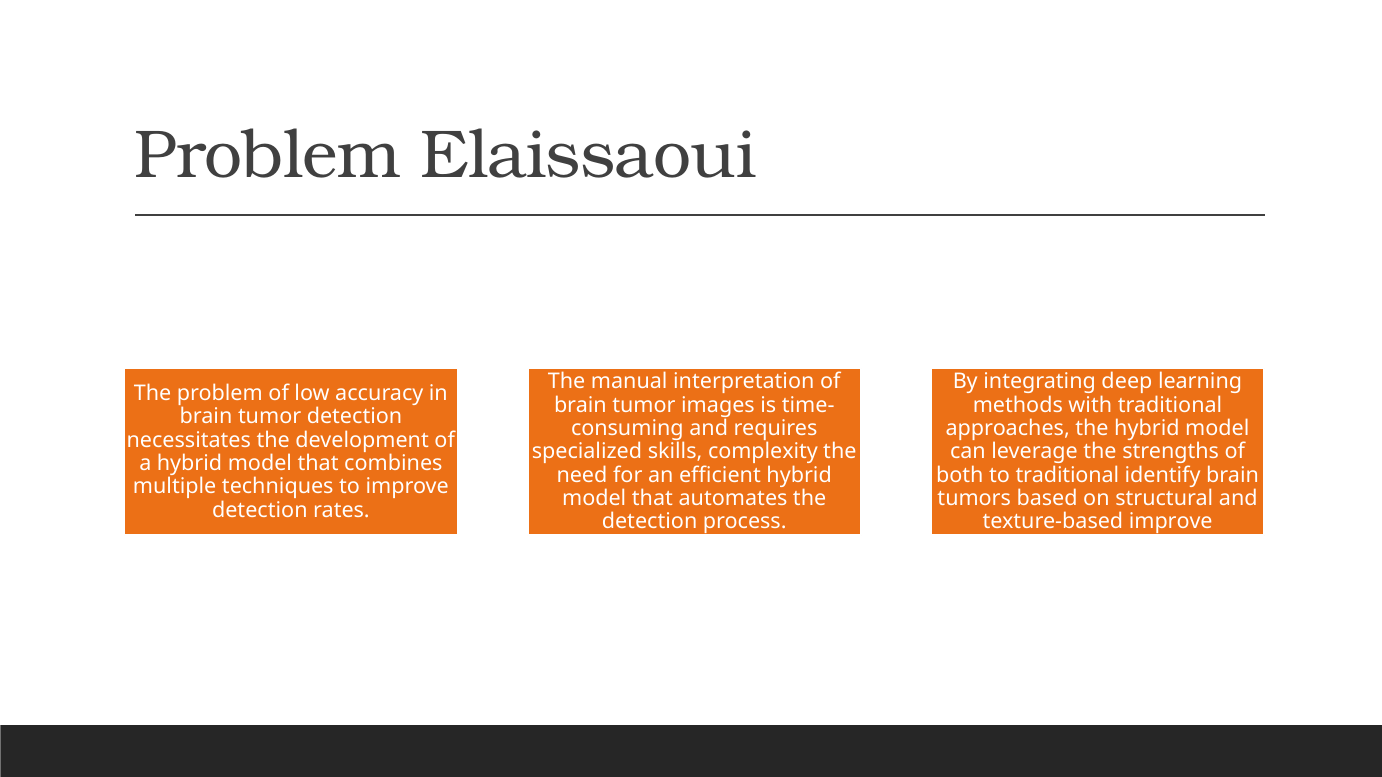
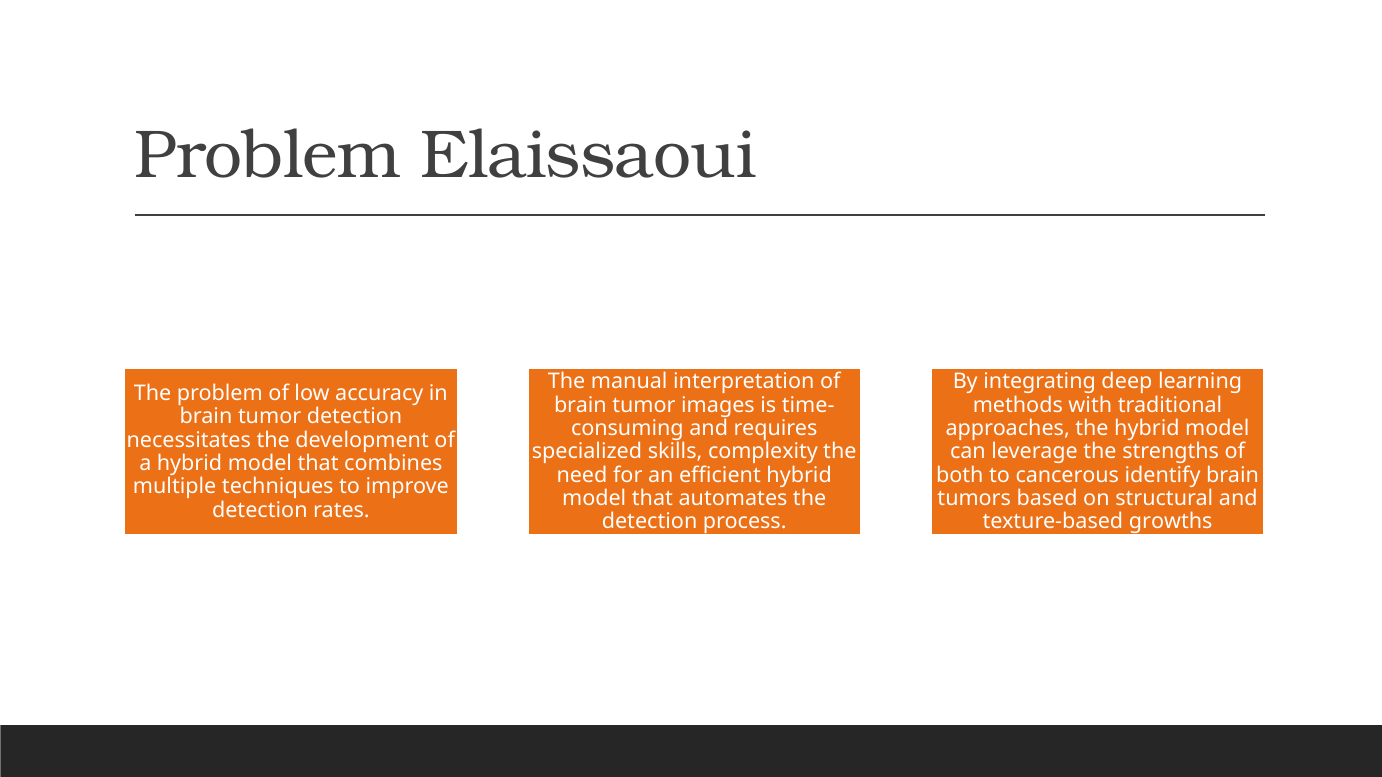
to traditional: traditional -> cancerous
texture-based improve: improve -> growths
